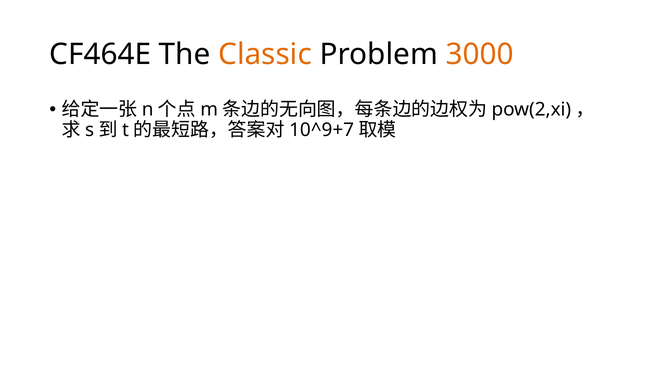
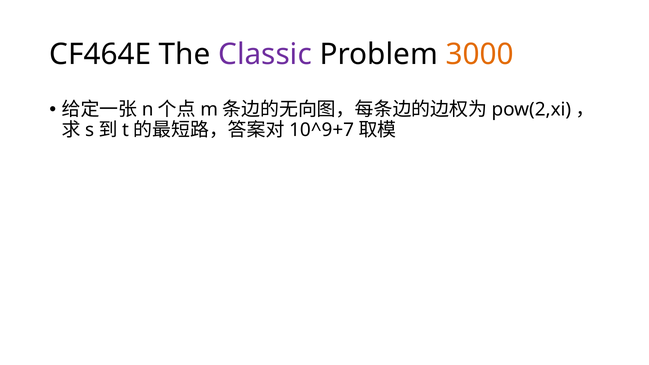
Classic colour: orange -> purple
